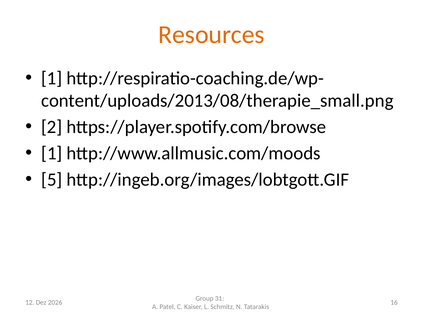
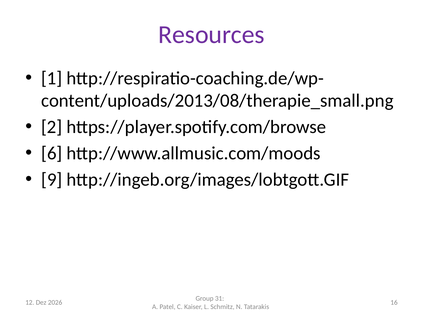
Resources colour: orange -> purple
1 at (52, 153): 1 -> 6
5: 5 -> 9
